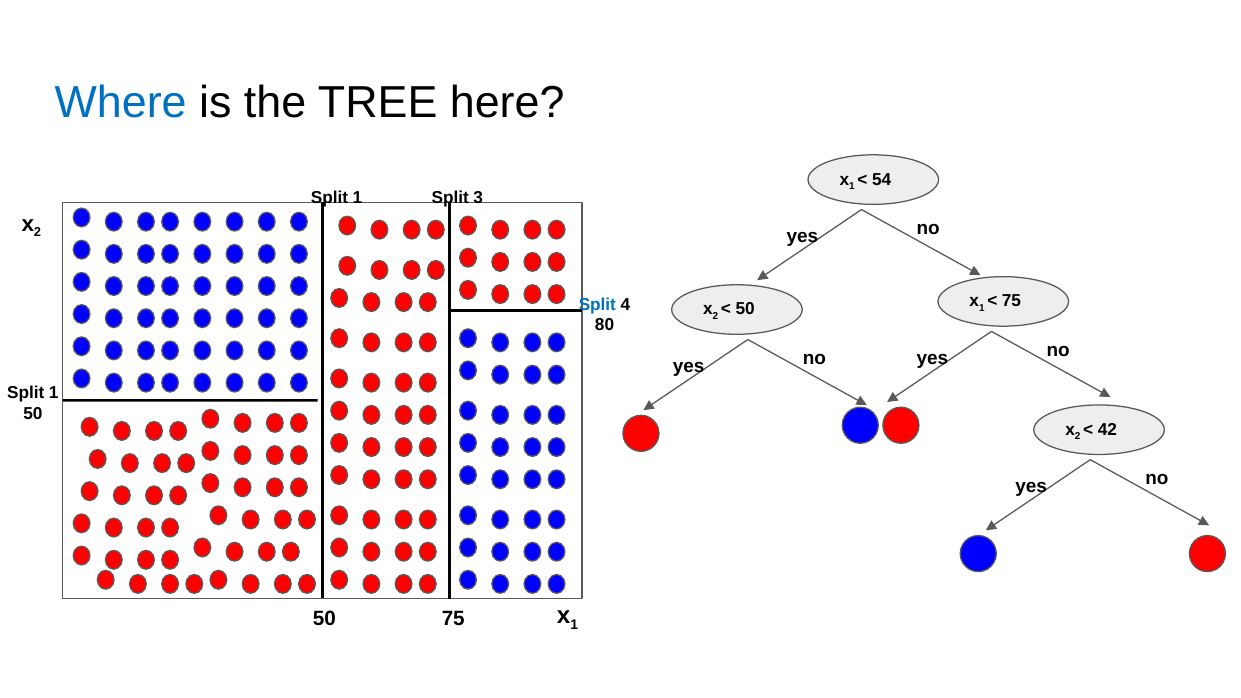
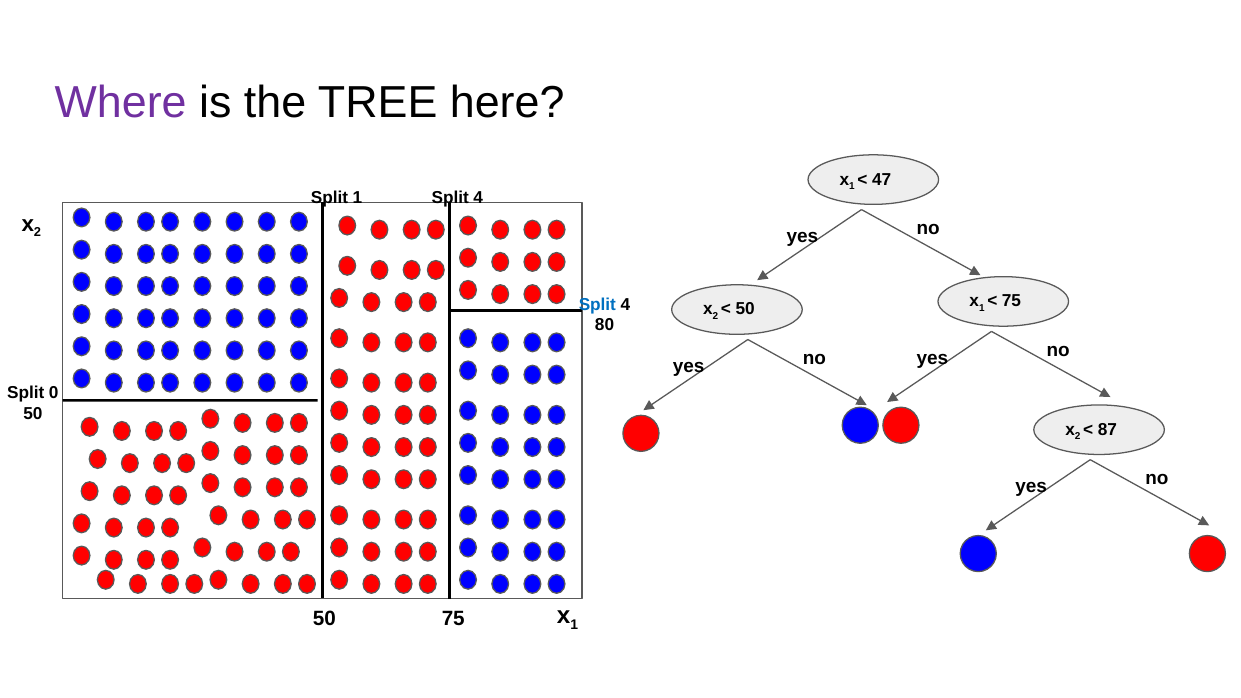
Where colour: blue -> purple
54: 54 -> 47
3 at (478, 198): 3 -> 4
1 at (54, 393): 1 -> 0
42: 42 -> 87
